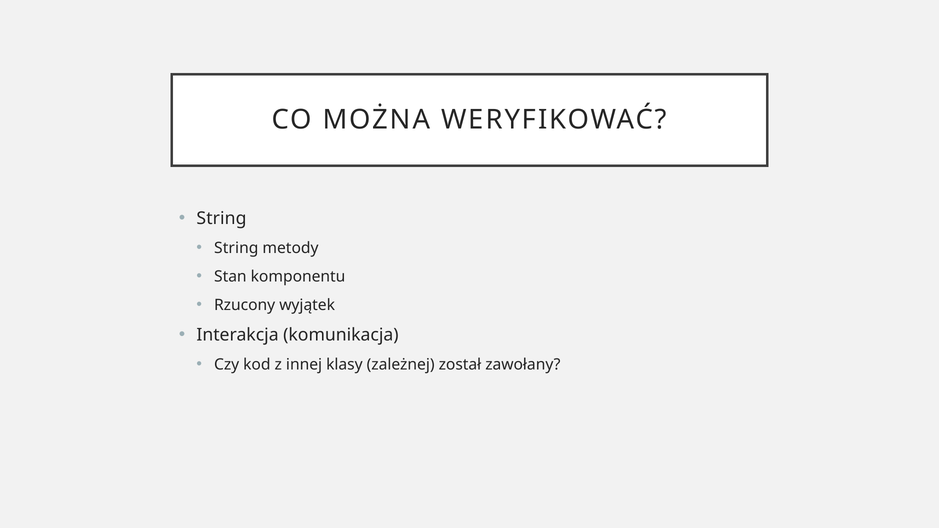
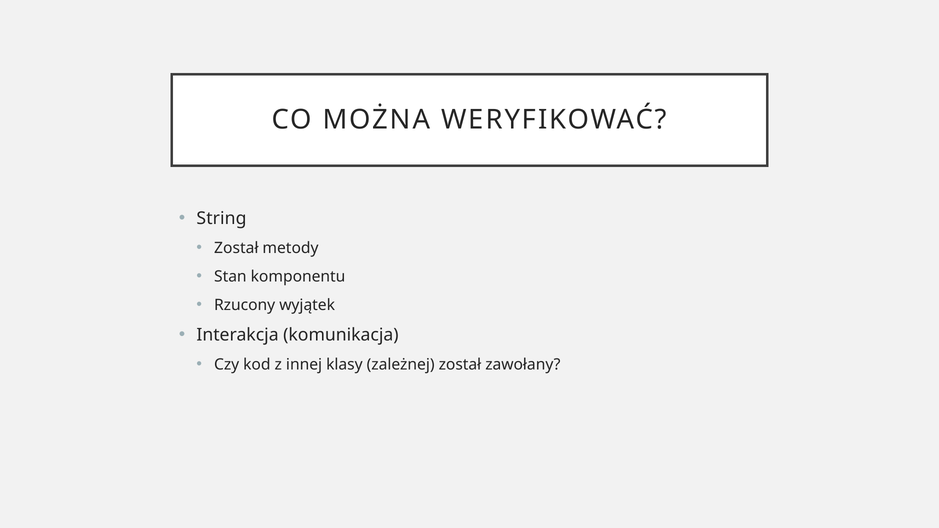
String at (236, 248): String -> Został
